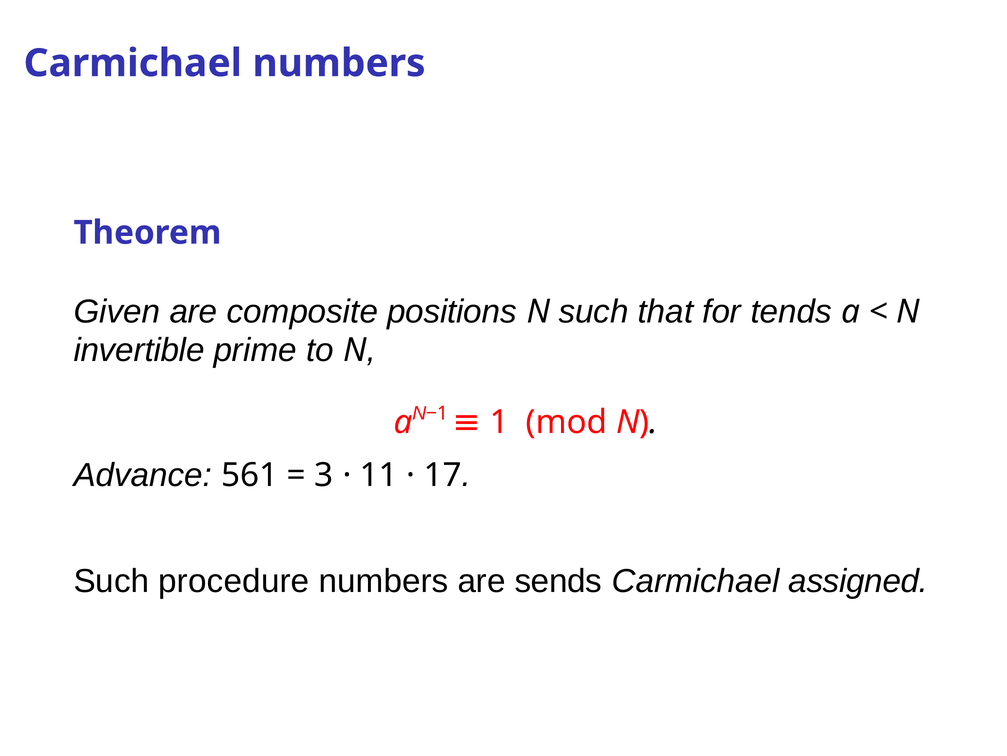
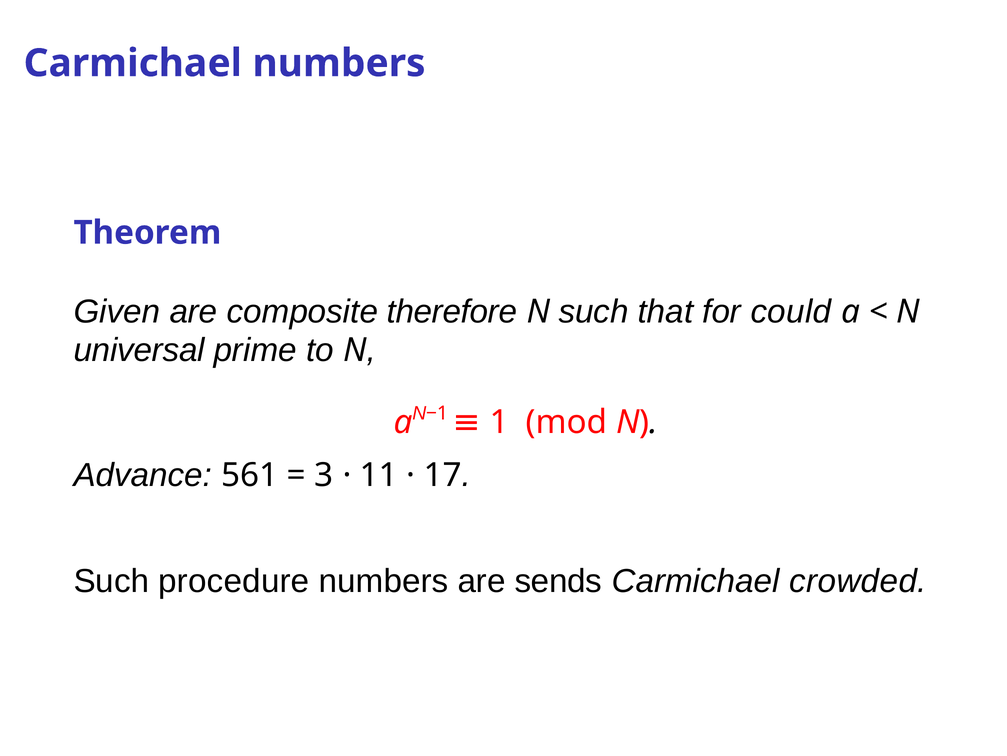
positions: positions -> therefore
tends: tends -> could
invertible: invertible -> universal
assigned: assigned -> crowded
